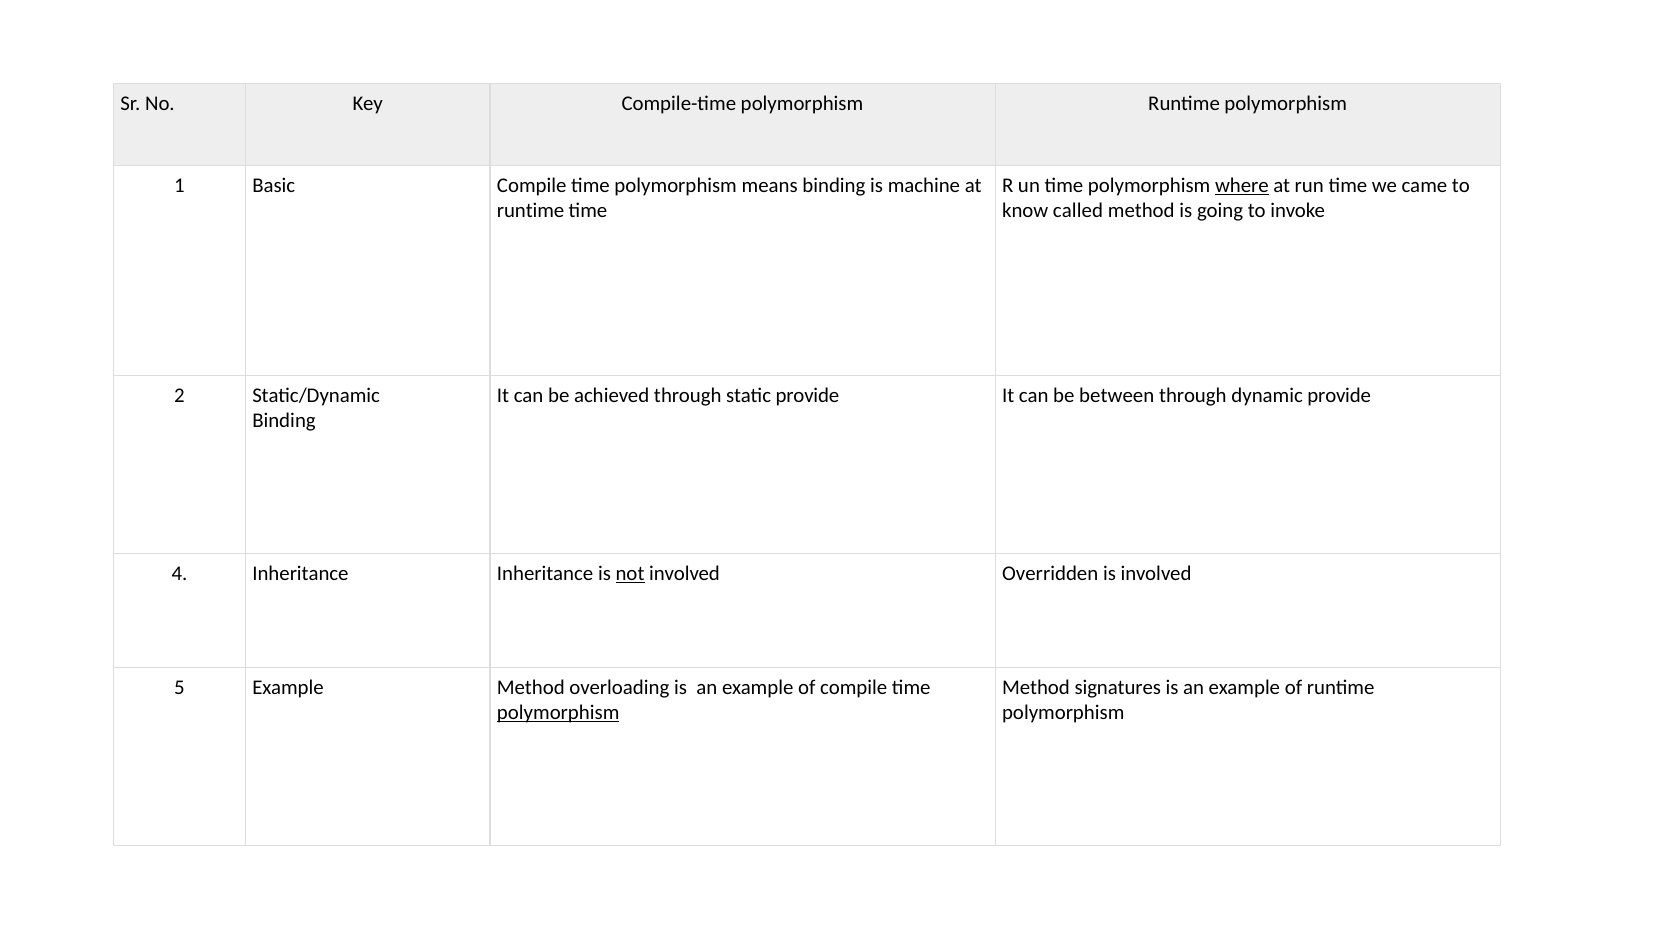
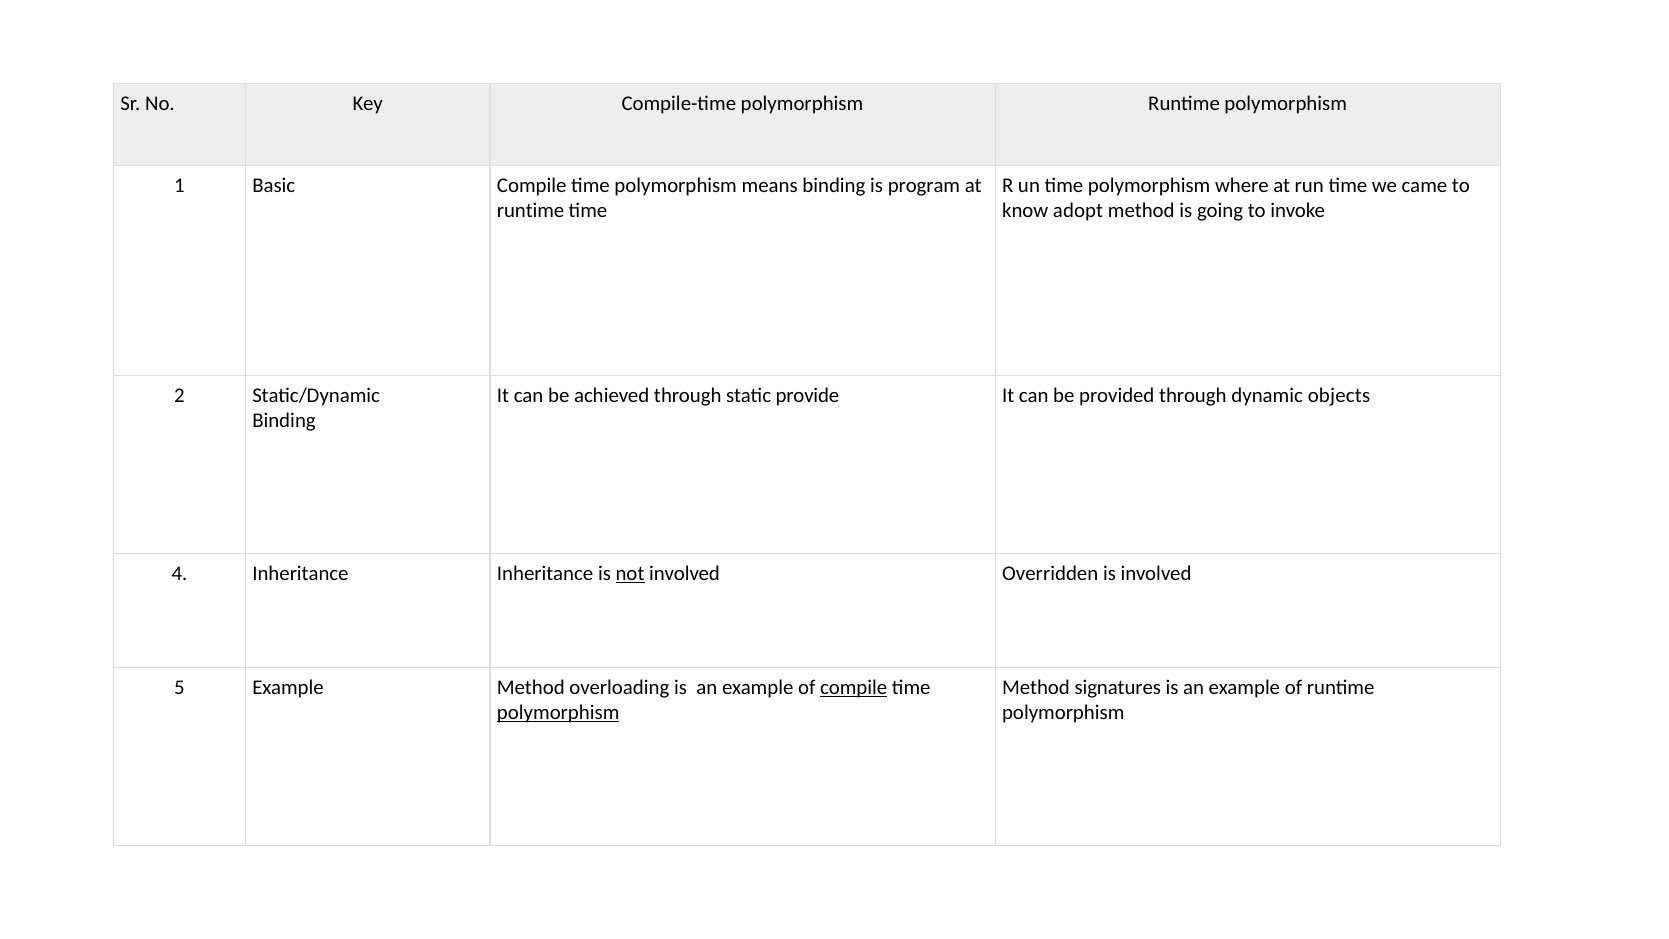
machine: machine -> program
where underline: present -> none
called: called -> adopt
between: between -> provided
dynamic provide: provide -> objects
compile at (854, 687) underline: none -> present
